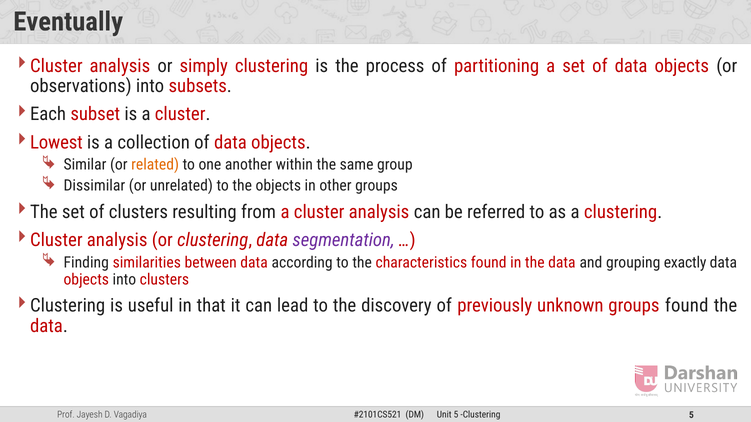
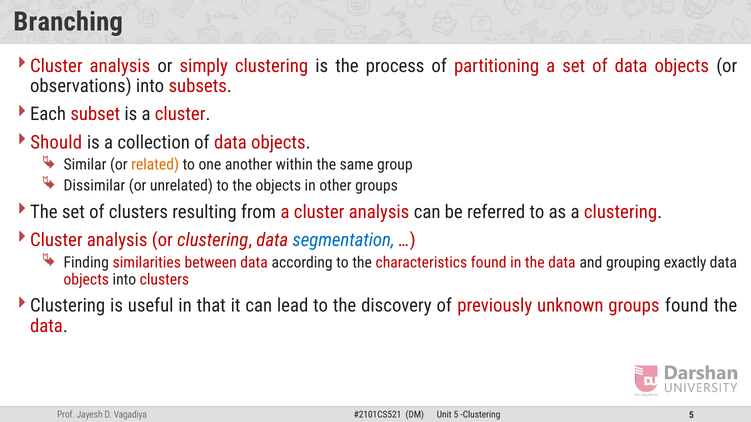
Eventually: Eventually -> Branching
Lowest: Lowest -> Should
segmentation colour: purple -> blue
